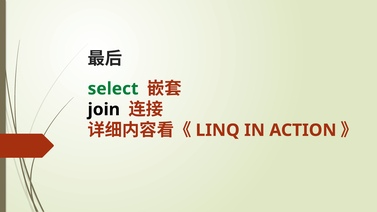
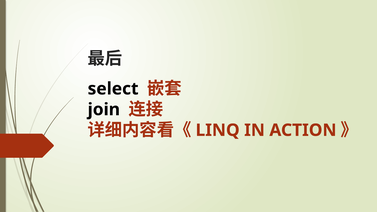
select colour: green -> black
